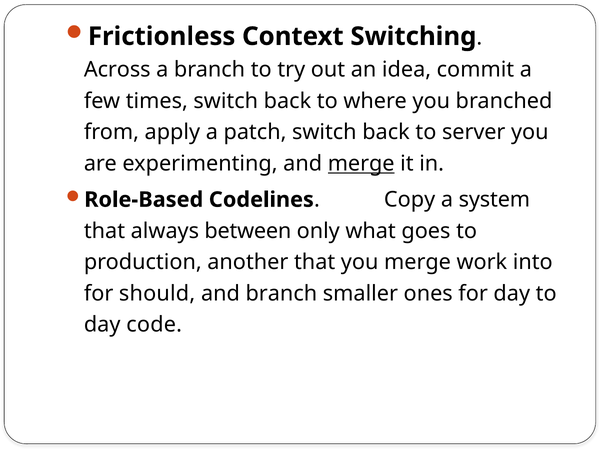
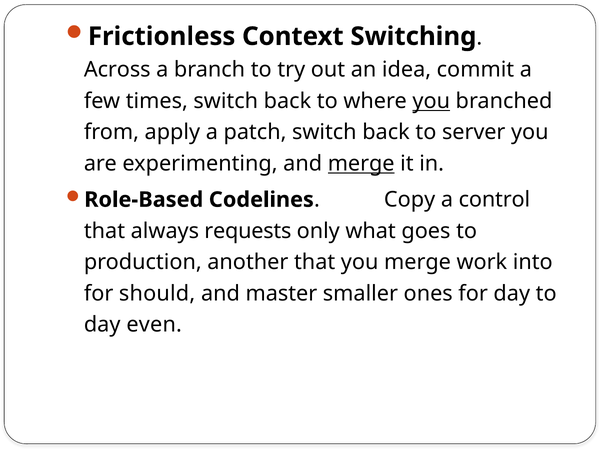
you at (431, 101) underline: none -> present
system: system -> control
between: between -> requests
and branch: branch -> master
code: code -> even
